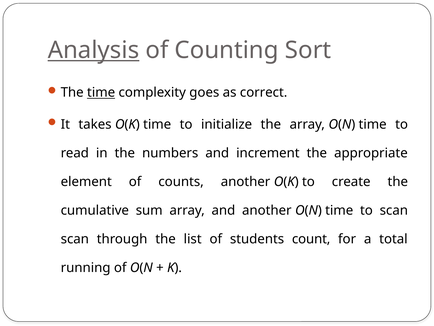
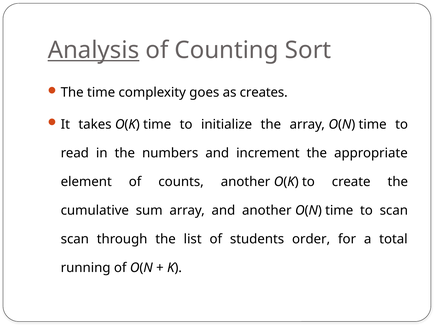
time at (101, 92) underline: present -> none
correct: correct -> creates
count: count -> order
